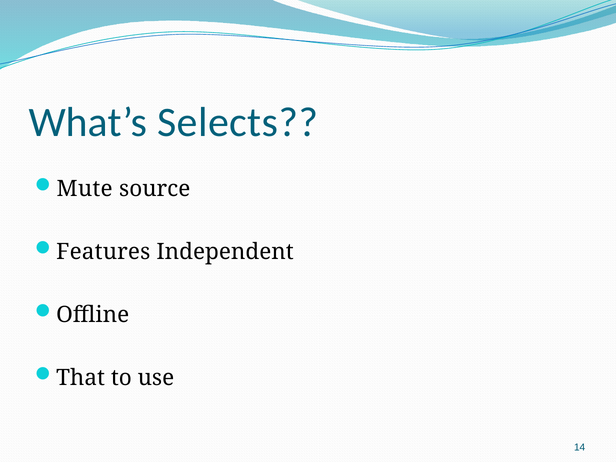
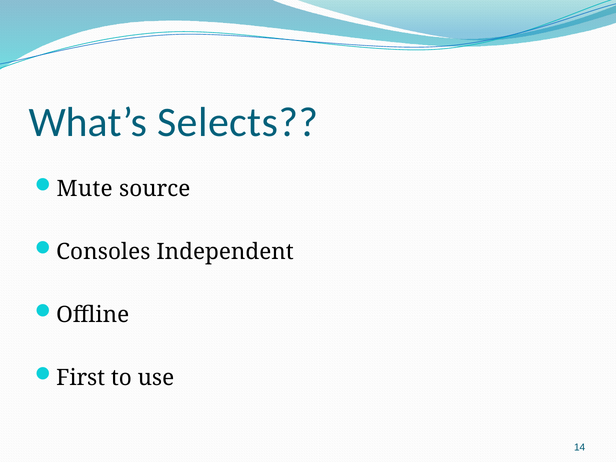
Features: Features -> Consoles
That: That -> First
